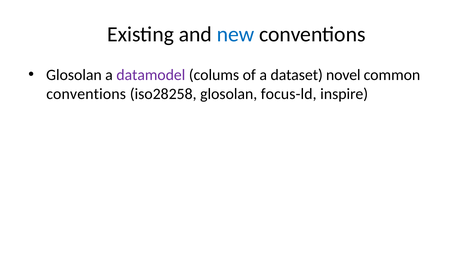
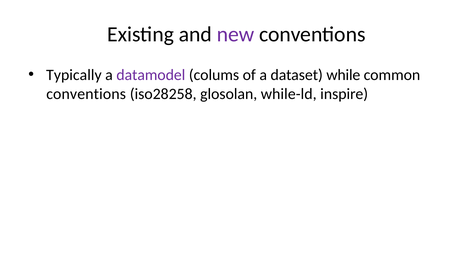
new colour: blue -> purple
Glosolan at (74, 75): Glosolan -> Typically
novel: novel -> while
focus-ld: focus-ld -> while-ld
